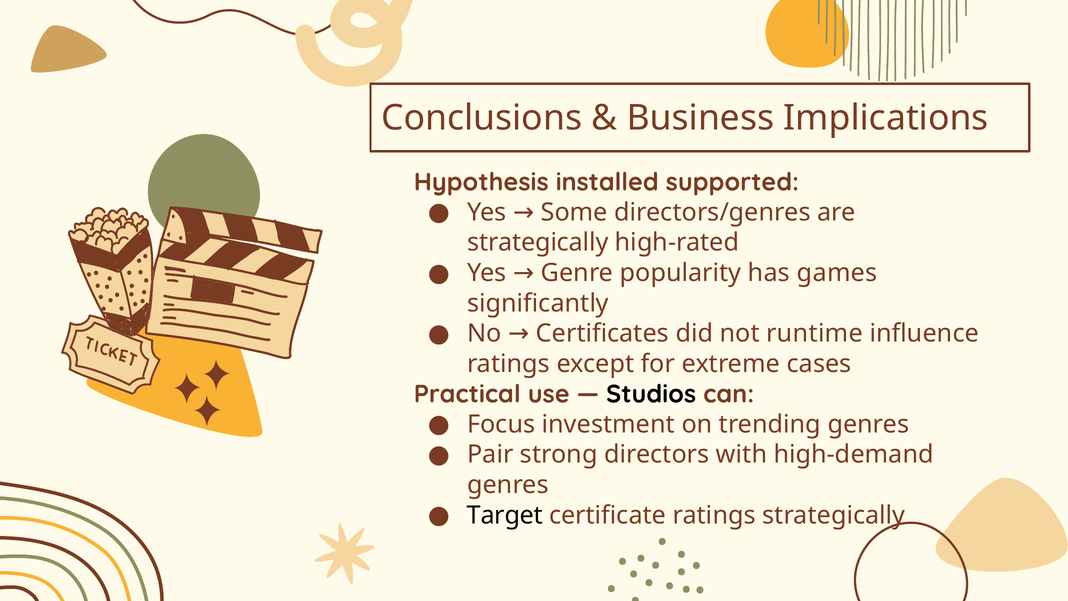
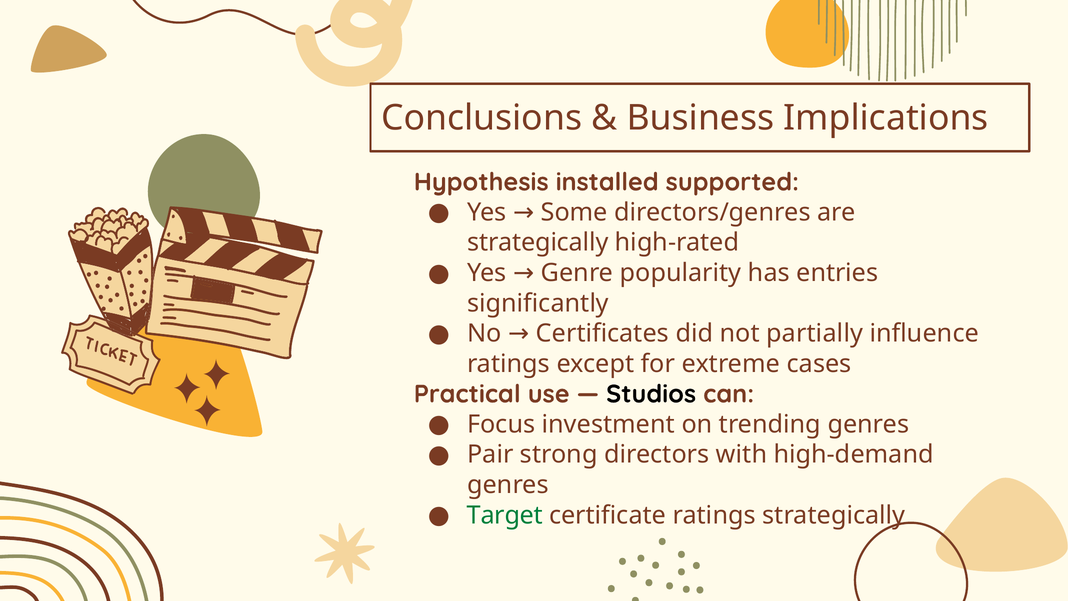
games: games -> entries
runtime: runtime -> partially
Target colour: black -> green
